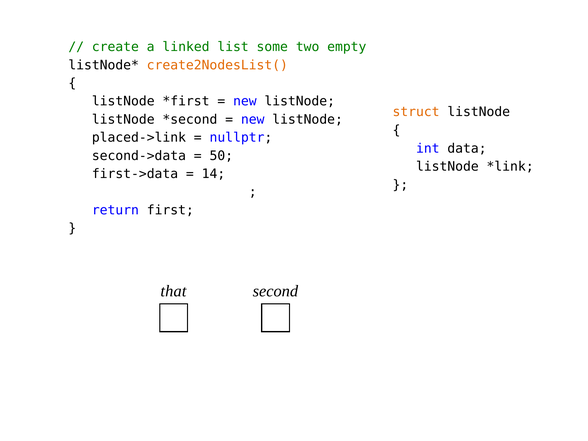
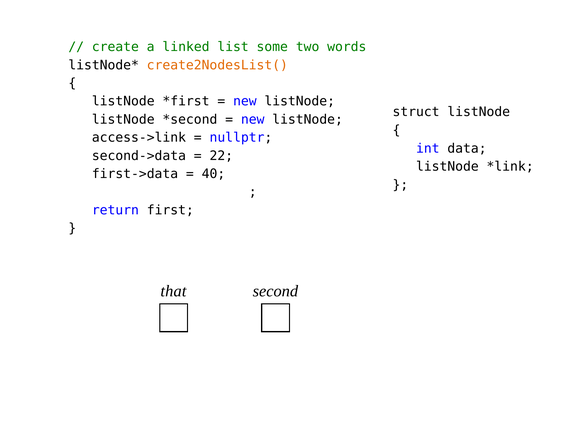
empty: empty -> words
struct colour: orange -> black
placed->link: placed->link -> access->link
50: 50 -> 22
14: 14 -> 40
